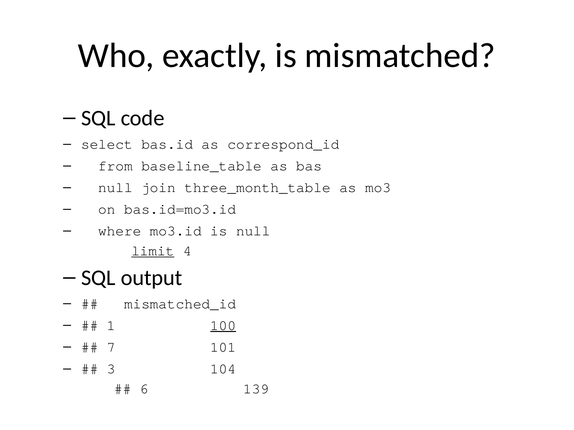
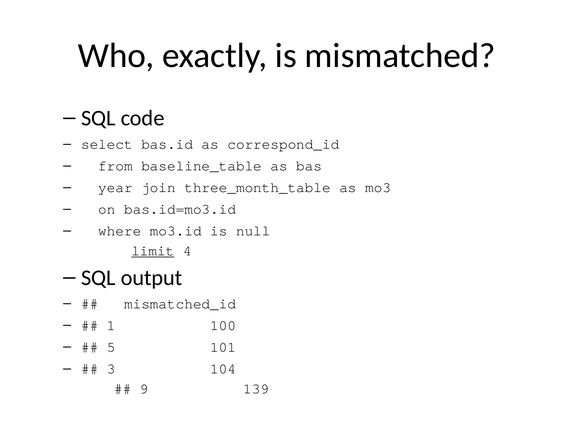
null at (116, 188): null -> year
100 underline: present -> none
7: 7 -> 5
6: 6 -> 9
